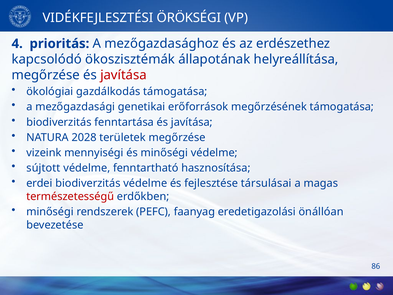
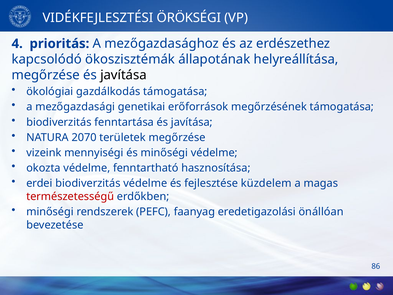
javítása at (123, 75) colour: red -> black
2028: 2028 -> 2070
sújtott: sújtott -> okozta
társulásai: társulásai -> küzdelem
